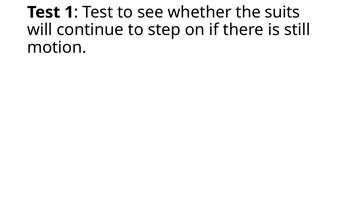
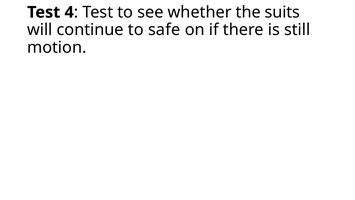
1: 1 -> 4
step: step -> safe
